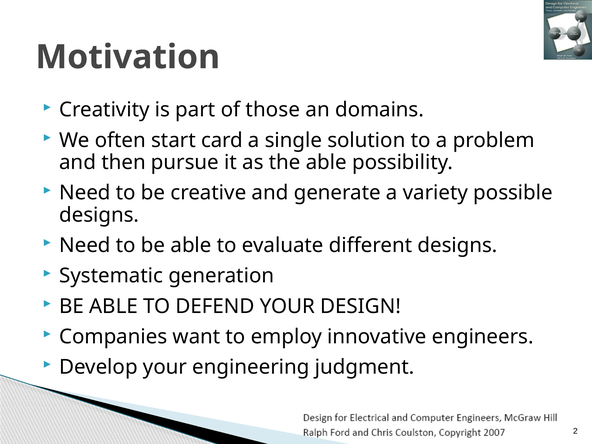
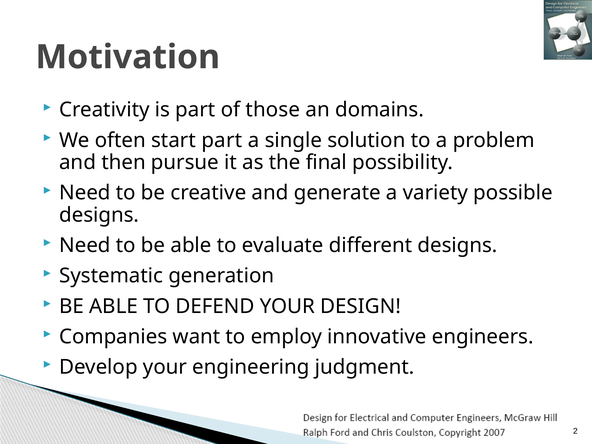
start card: card -> part
the able: able -> final
